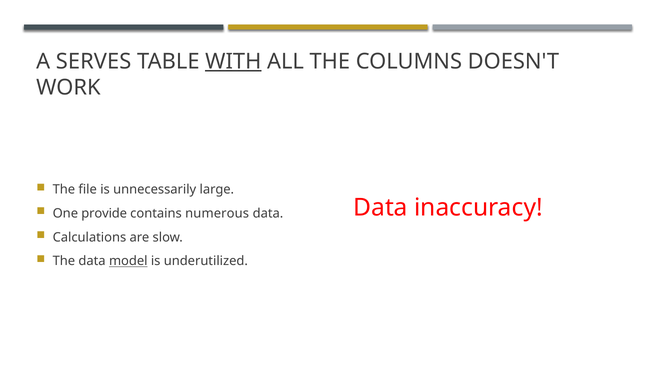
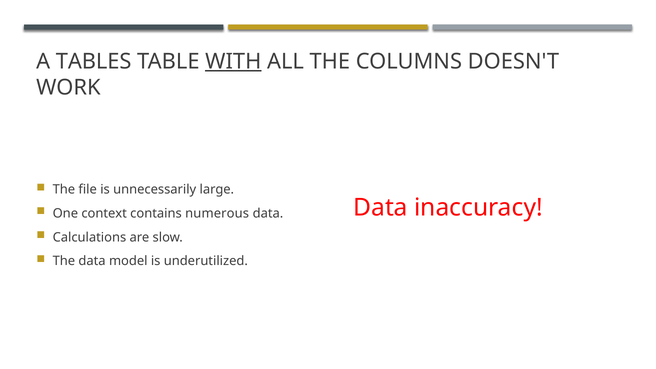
SERVES: SERVES -> TABLES
provide: provide -> context
model underline: present -> none
